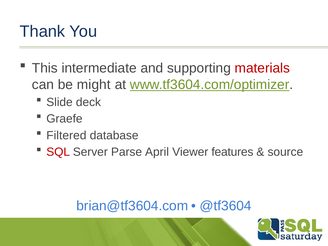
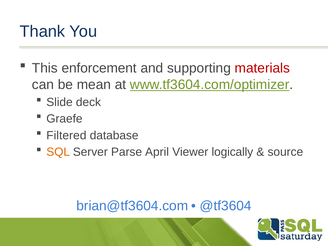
intermediate: intermediate -> enforcement
might: might -> mean
SQL colour: red -> orange
features: features -> logically
